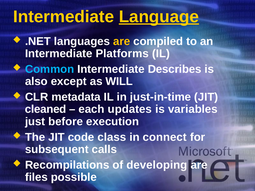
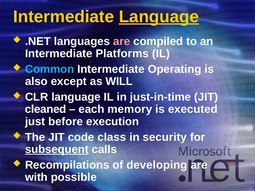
are at (122, 41) colour: yellow -> pink
Describes: Describes -> Operating
CLR metadata: metadata -> language
updates: updates -> memory
variables: variables -> executed
connect: connect -> security
subsequent underline: none -> present
files: files -> with
